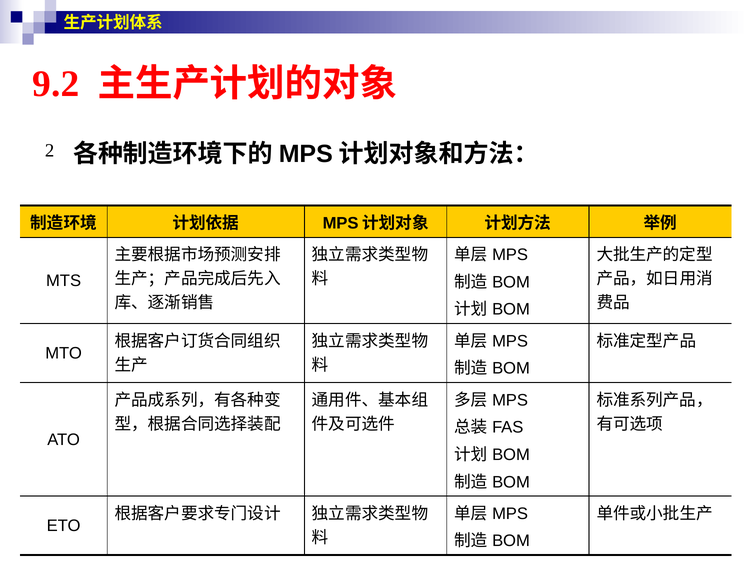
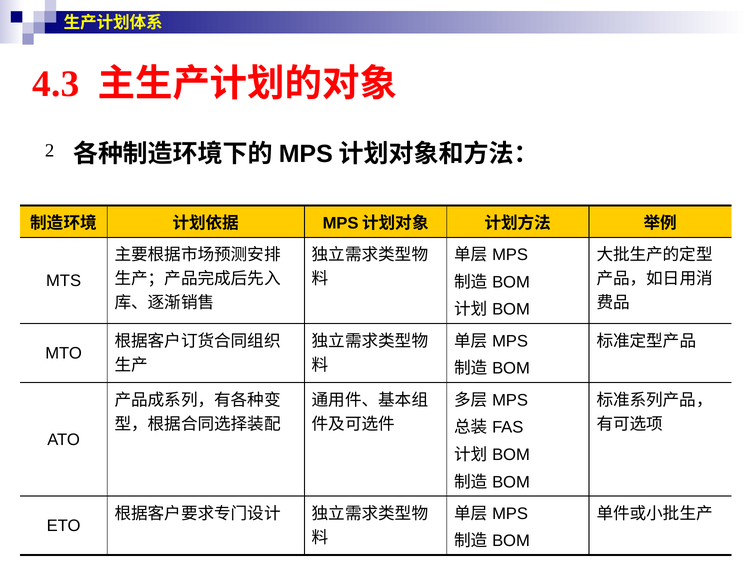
9.2: 9.2 -> 4.3
